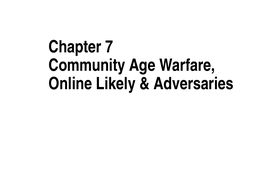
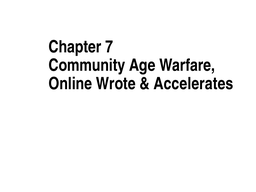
Likely: Likely -> Wrote
Adversaries: Adversaries -> Accelerates
